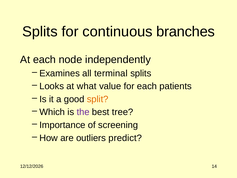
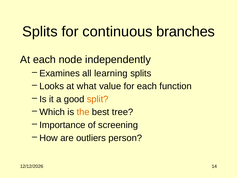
terminal: terminal -> learning
patients: patients -> function
the colour: purple -> orange
predict: predict -> person
